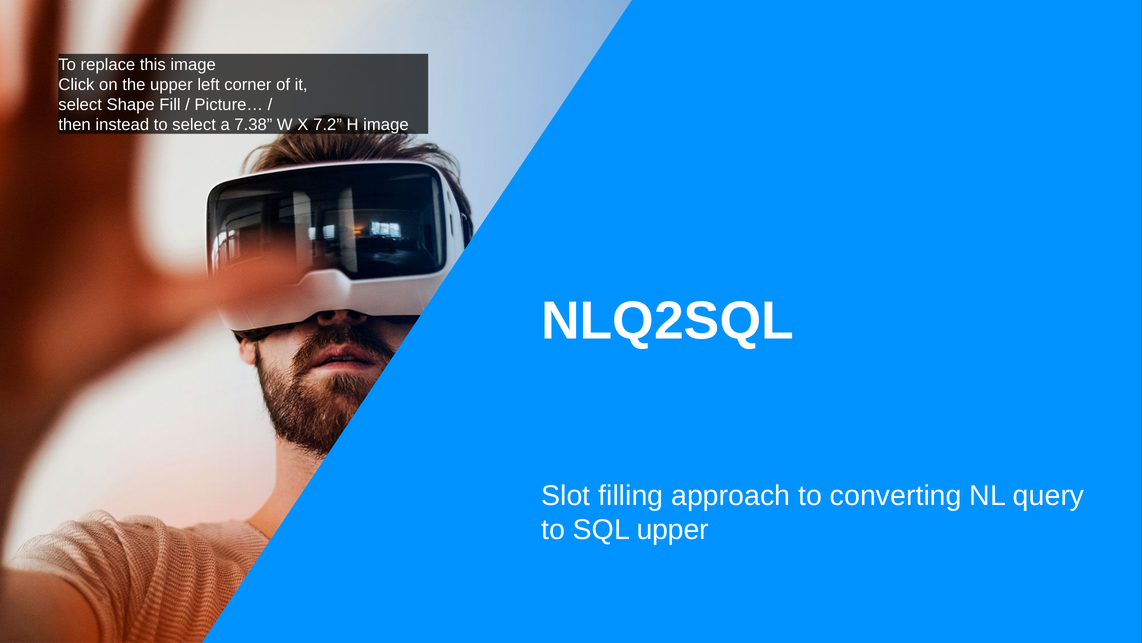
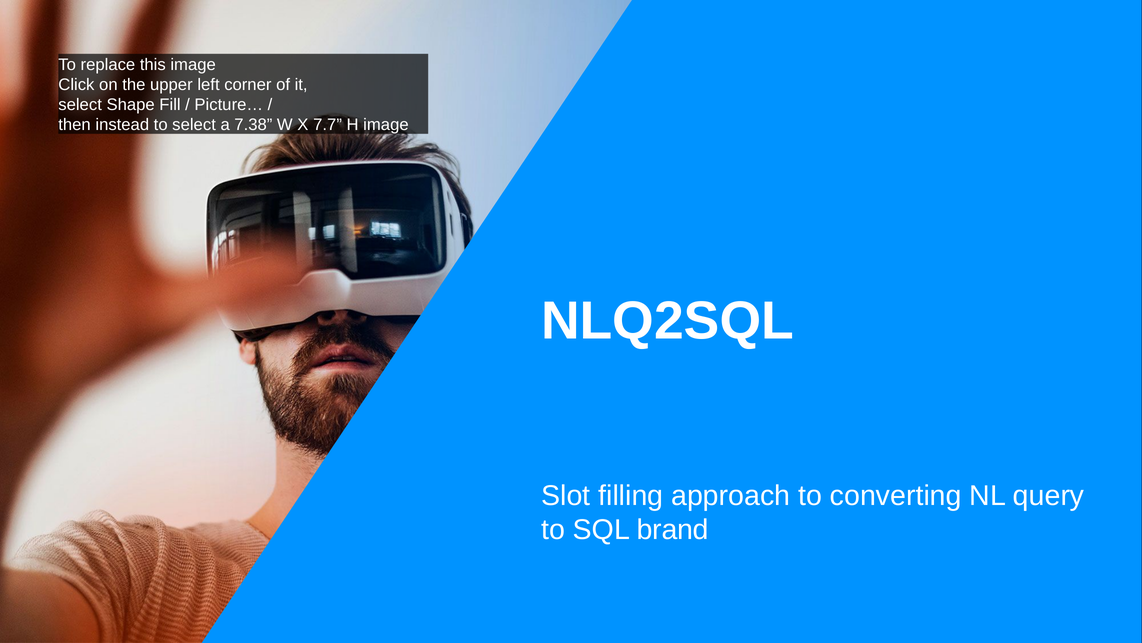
7.2: 7.2 -> 7.7
upper at (673, 529): upper -> brand
